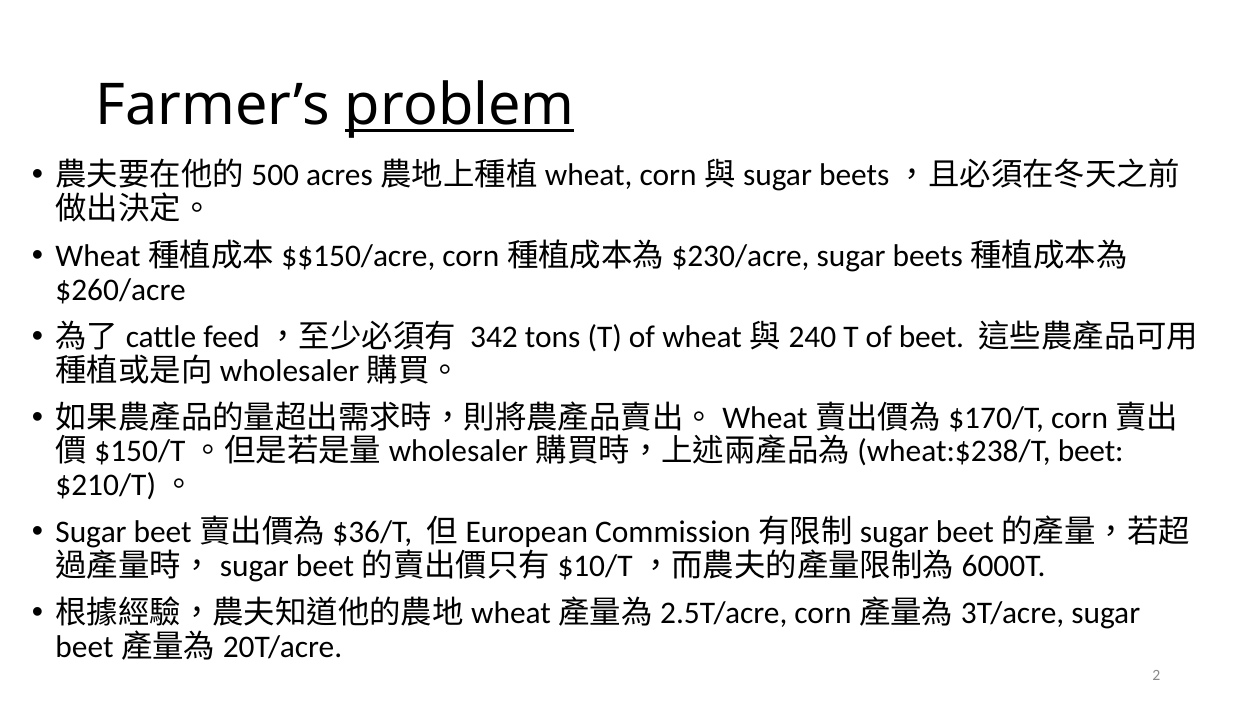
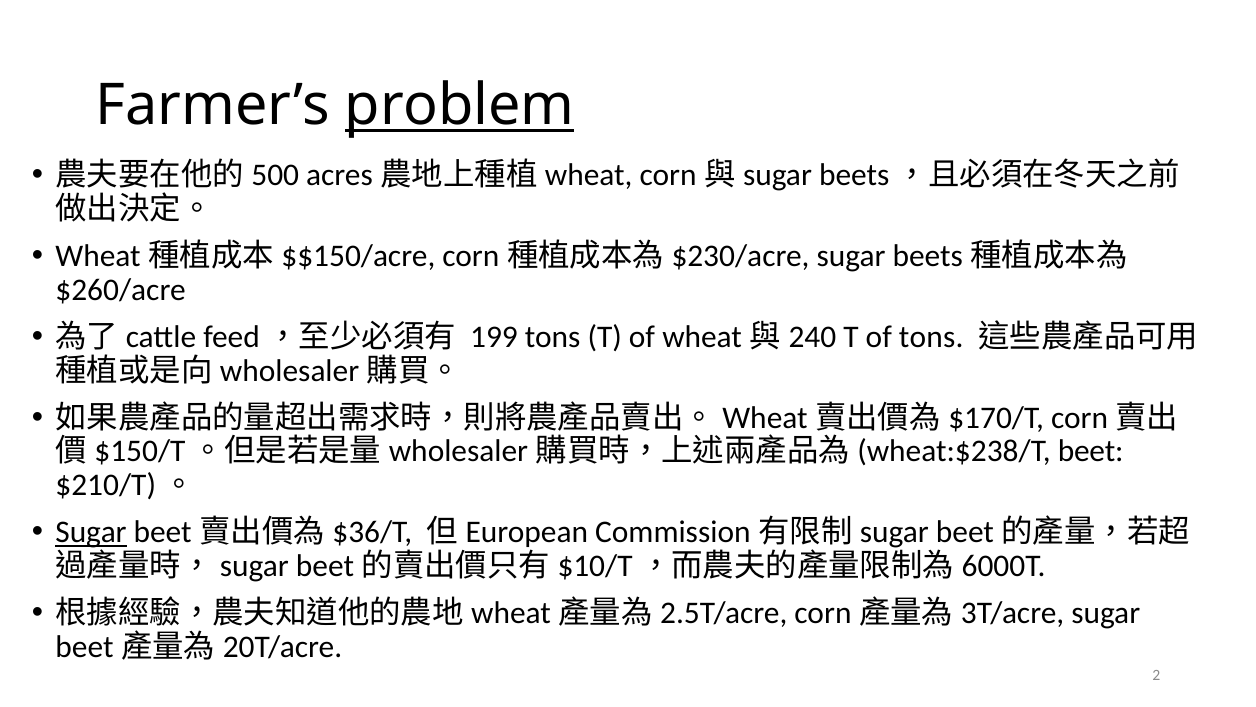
342: 342 -> 199
of beet: beet -> tons
Sugar at (91, 532) underline: none -> present
